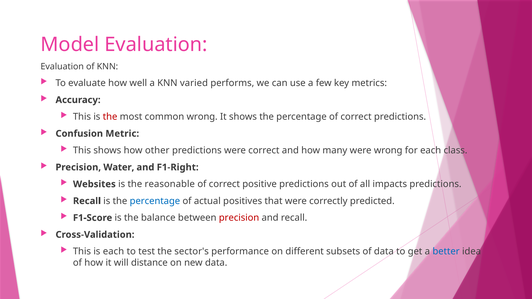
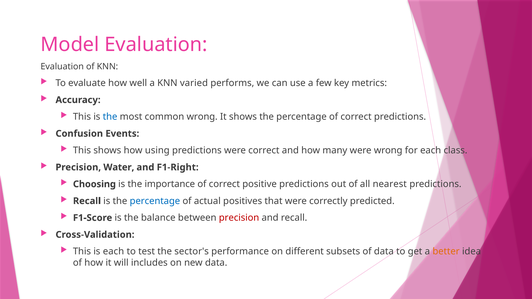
the at (110, 117) colour: red -> blue
Metric: Metric -> Events
other: other -> using
Websites: Websites -> Choosing
reasonable: reasonable -> importance
impacts: impacts -> nearest
better colour: blue -> orange
distance: distance -> includes
